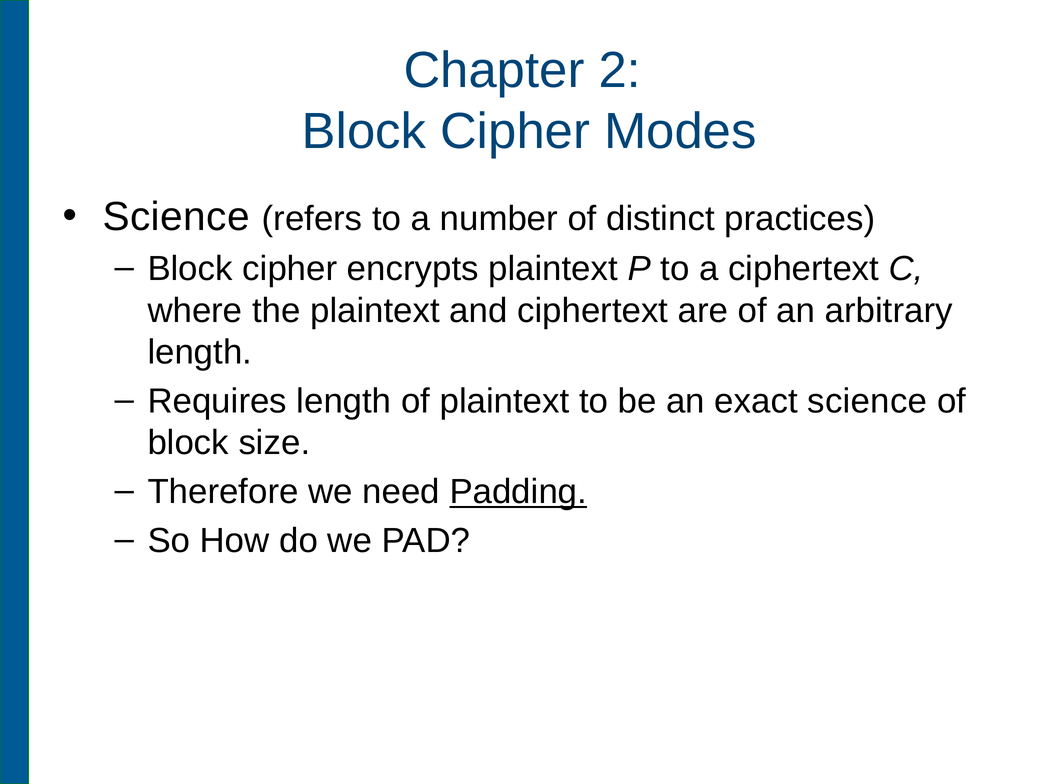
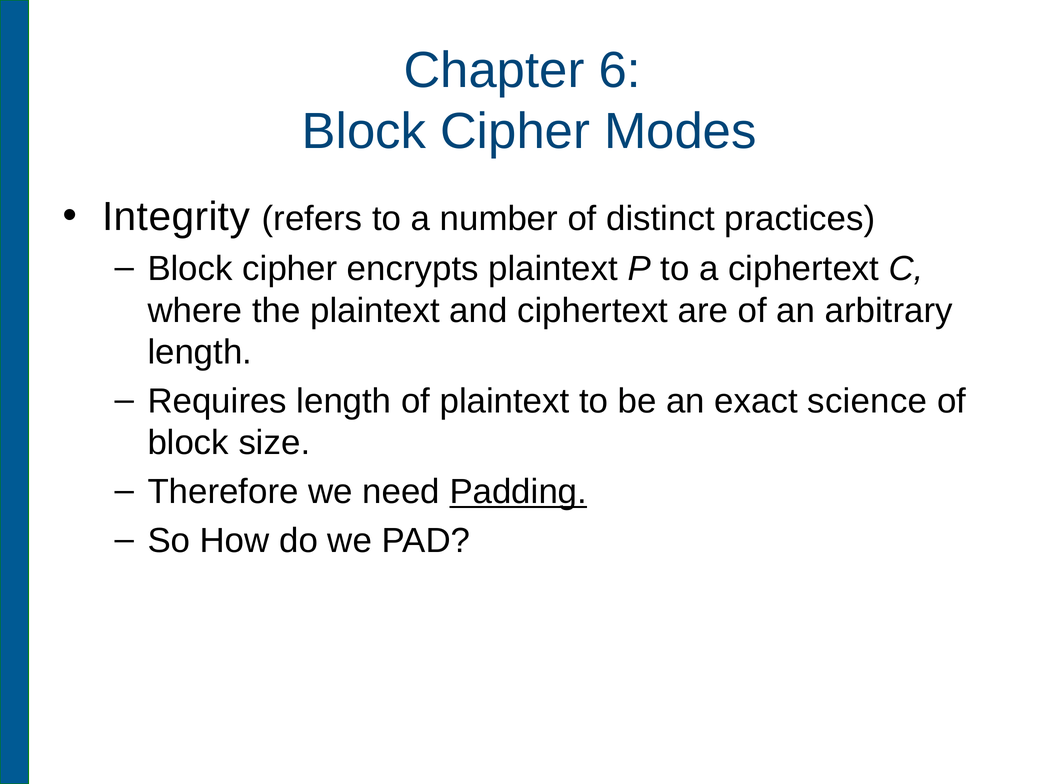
2: 2 -> 6
Science at (176, 217): Science -> Integrity
